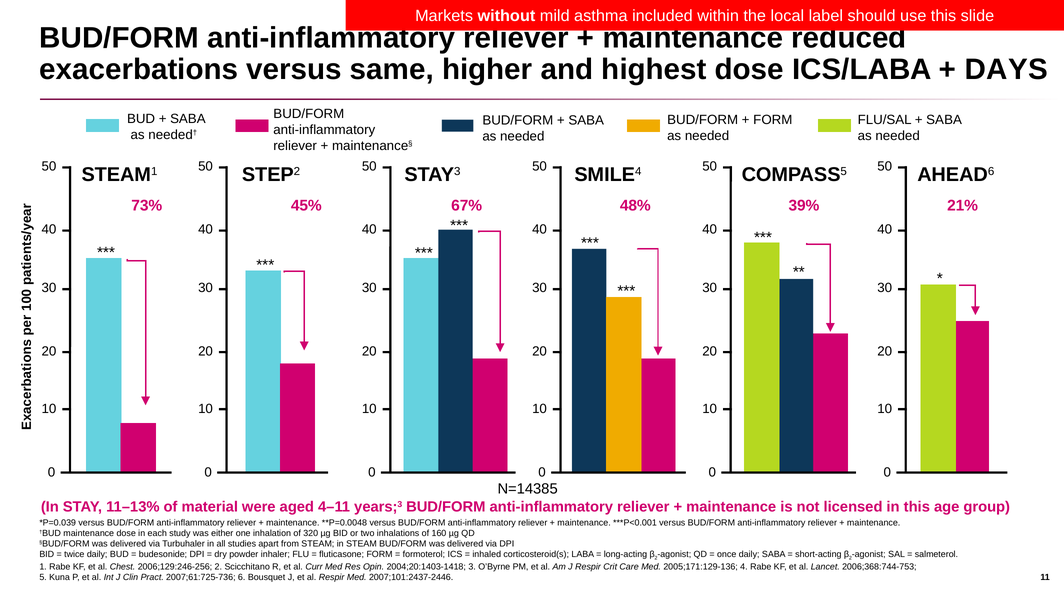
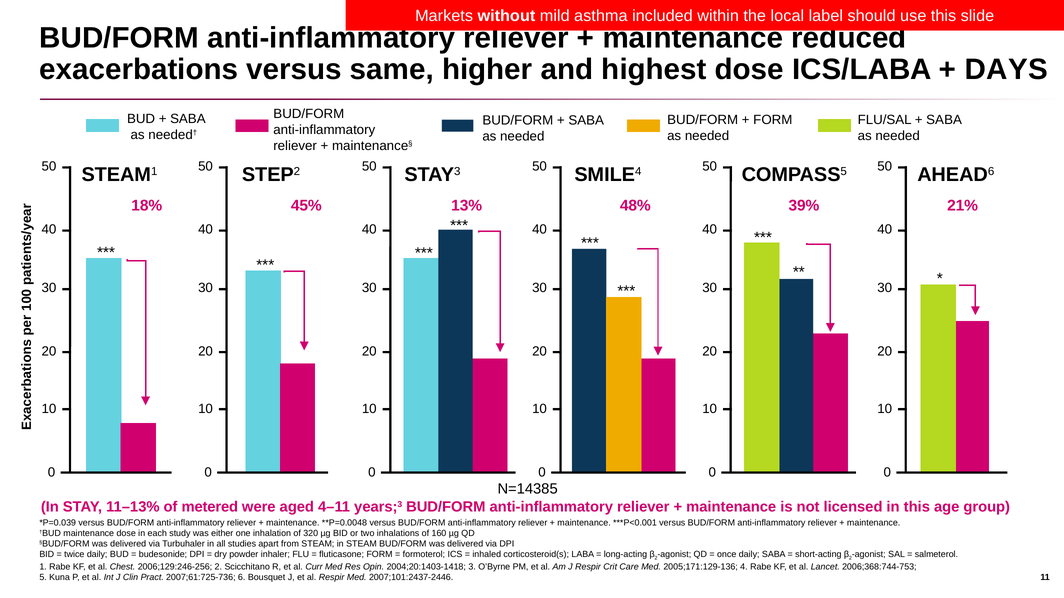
73%: 73% -> 18%
67%: 67% -> 13%
material: material -> metered
